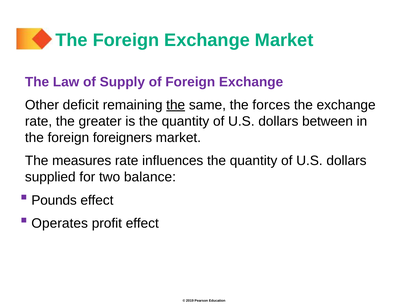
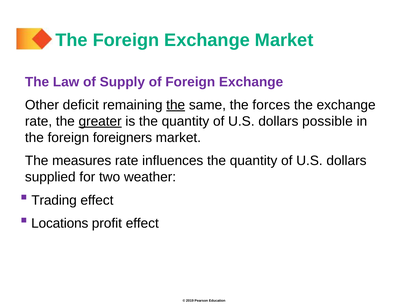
greater underline: none -> present
between: between -> possible
balance: balance -> weather
Pounds: Pounds -> Trading
Operates: Operates -> Locations
